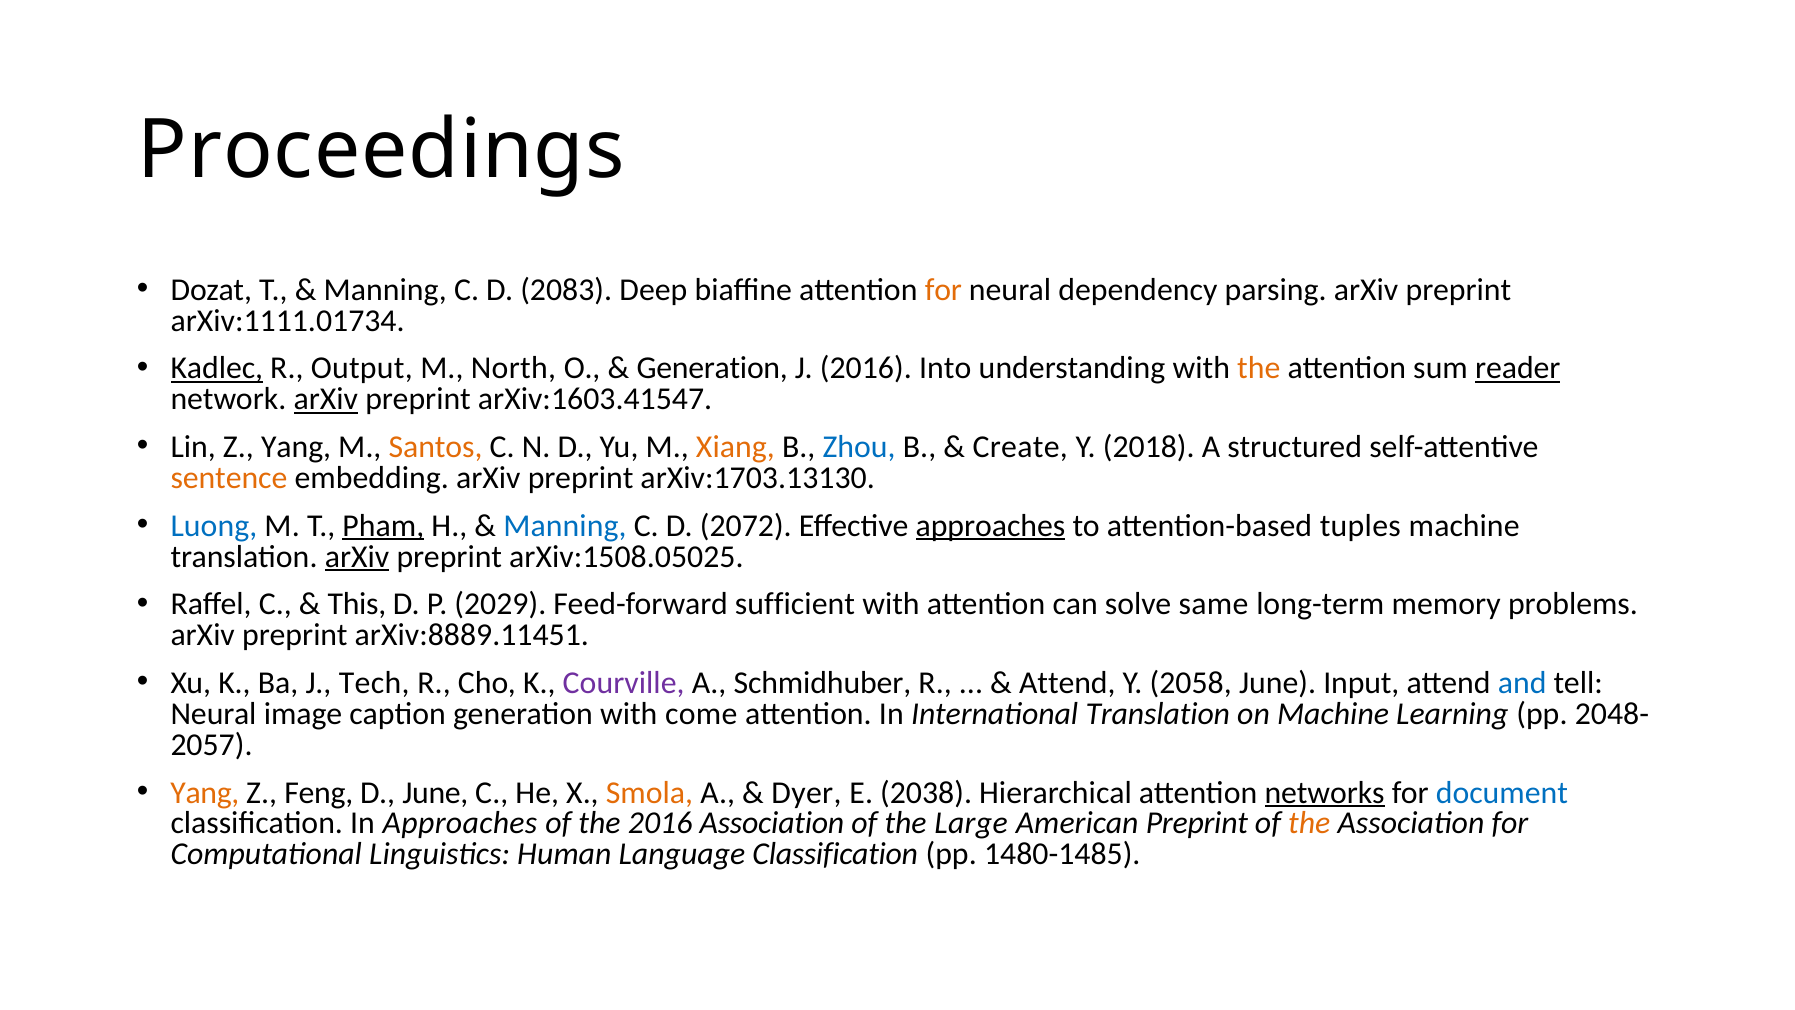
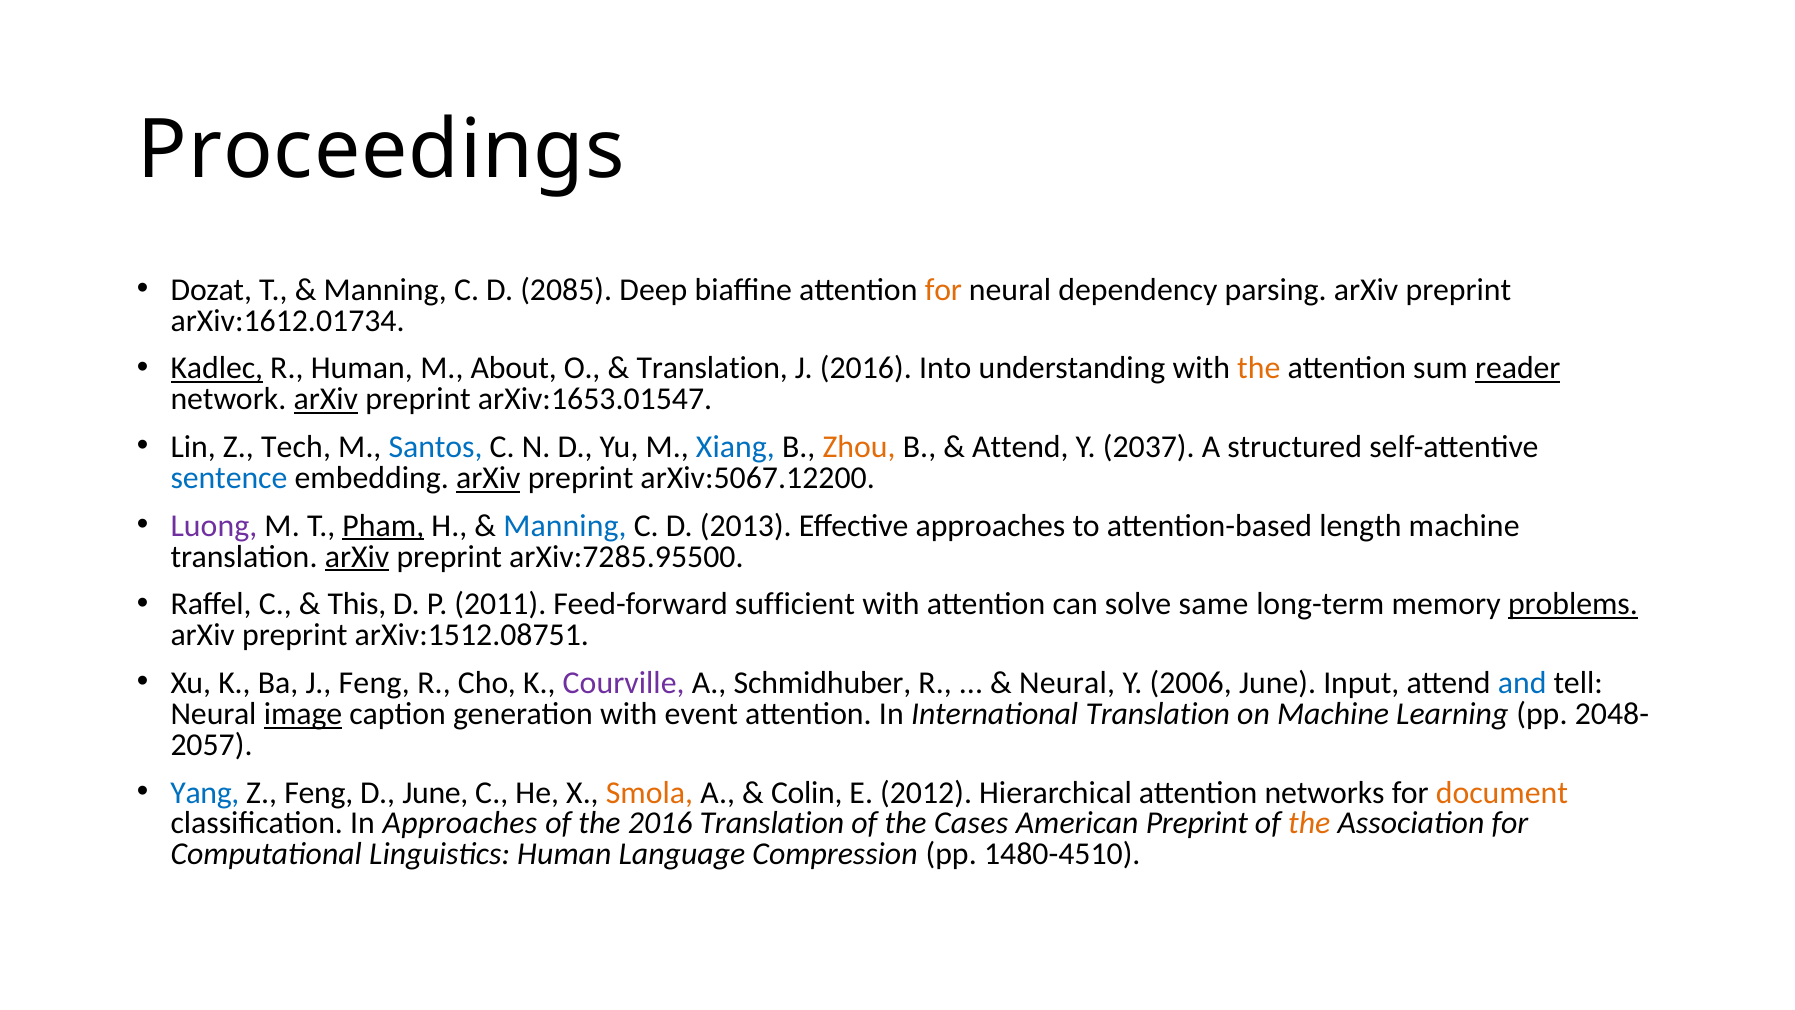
2083: 2083 -> 2085
arXiv:1111.01734: arXiv:1111.01734 -> arXiv:1612.01734
R Output: Output -> Human
North: North -> About
Generation at (712, 368): Generation -> Translation
arXiv:1603.41547: arXiv:1603.41547 -> arXiv:1653.01547
Z Yang: Yang -> Tech
Santos colour: orange -> blue
Xiang colour: orange -> blue
Zhou colour: blue -> orange
Create at (1020, 447): Create -> Attend
2018: 2018 -> 2037
sentence colour: orange -> blue
arXiv at (488, 478) underline: none -> present
arXiv:1703.13130: arXiv:1703.13130 -> arXiv:5067.12200
Luong colour: blue -> purple
2072: 2072 -> 2013
approaches at (990, 526) underline: present -> none
tuples: tuples -> length
arXiv:1508.05025: arXiv:1508.05025 -> arXiv:7285.95500
2029: 2029 -> 2011
problems underline: none -> present
arXiv:8889.11451: arXiv:8889.11451 -> arXiv:1512.08751
J Tech: Tech -> Feng
Attend at (1067, 683): Attend -> Neural
2058: 2058 -> 2006
image underline: none -> present
come: come -> event
Yang at (205, 792) colour: orange -> blue
Dyer: Dyer -> Colin
2038: 2038 -> 2012
networks underline: present -> none
document colour: blue -> orange
2016 Association: Association -> Translation
Large: Large -> Cases
Language Classification: Classification -> Compression
1480-1485: 1480-1485 -> 1480-4510
